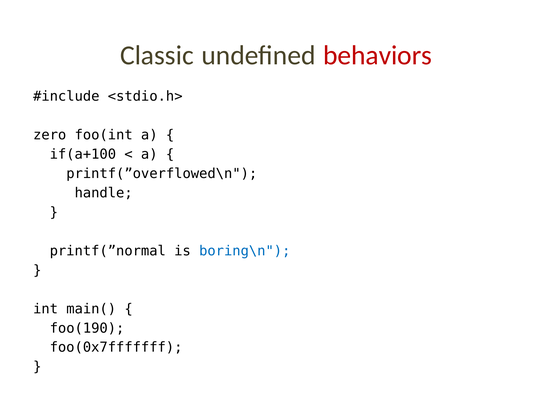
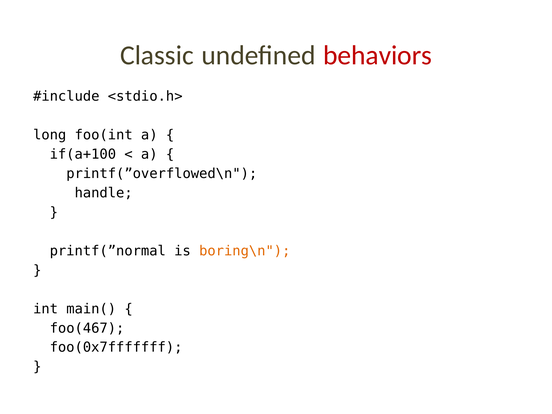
zero: zero -> long
boring\n colour: blue -> orange
foo(190: foo(190 -> foo(467
